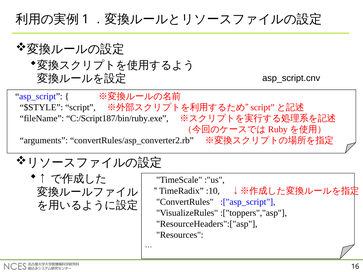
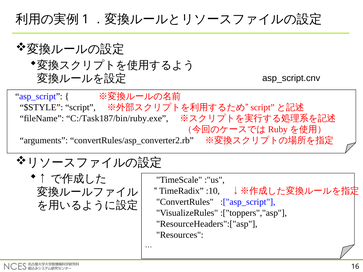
C:/Script187/bin/ruby.exe: C:/Script187/bin/ruby.exe -> C:/Task187/bin/ruby.exe
